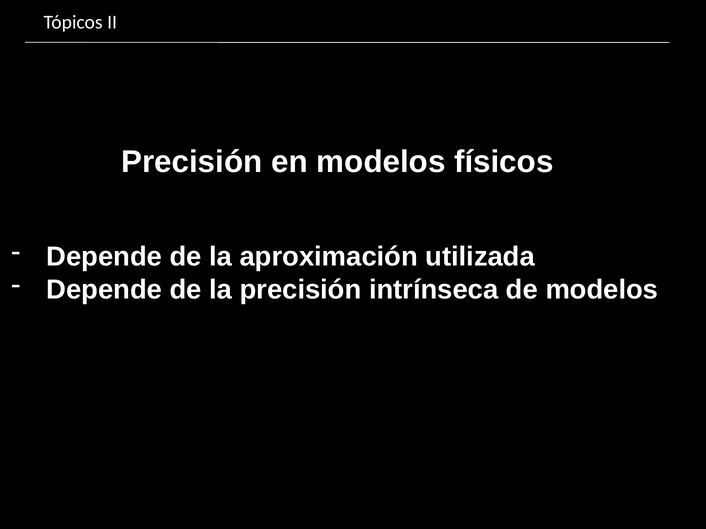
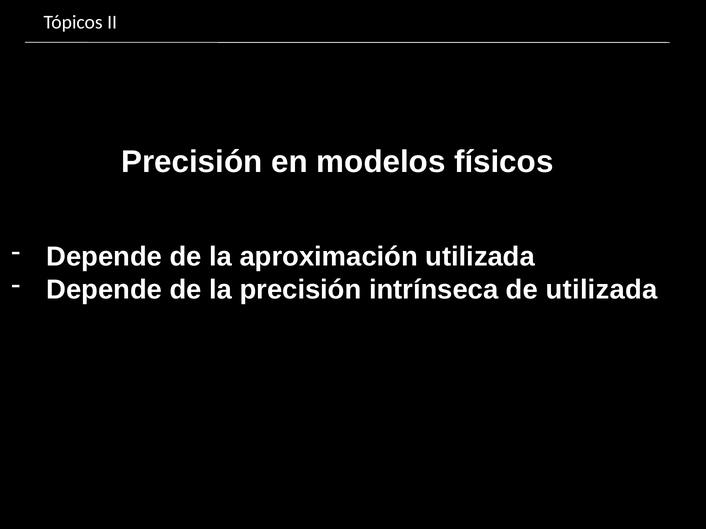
de modelos: modelos -> utilizada
